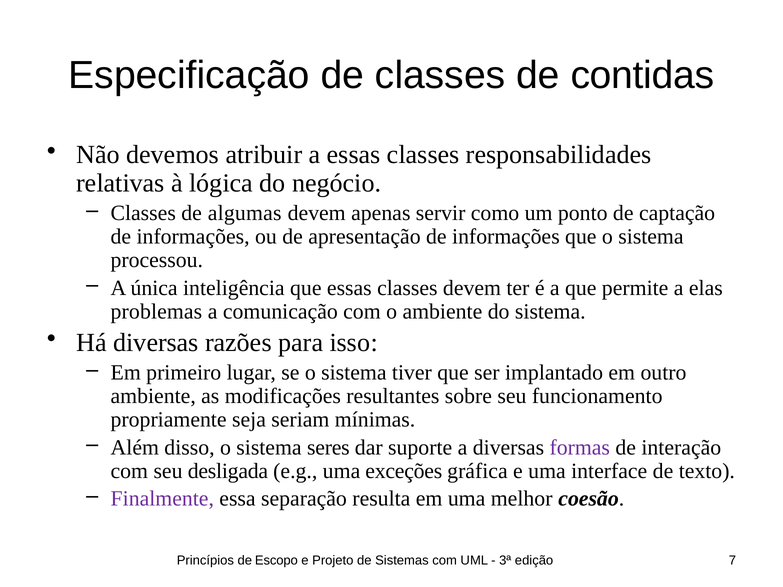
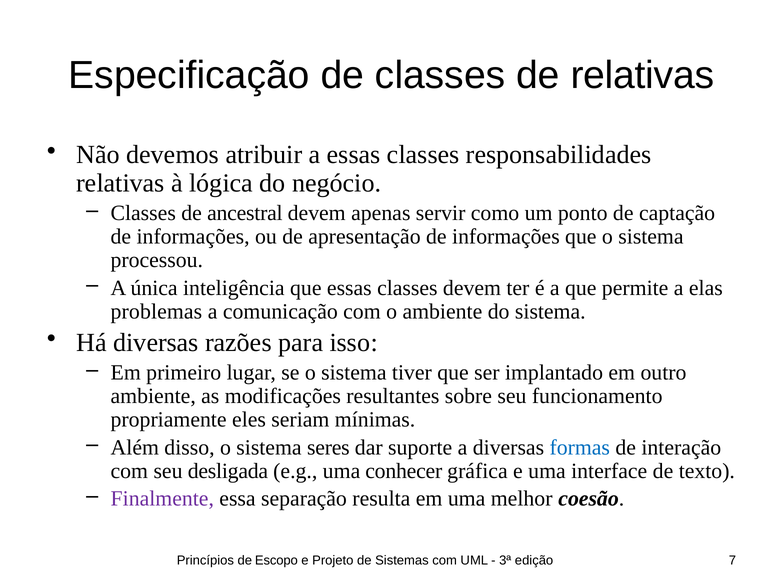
de contidas: contidas -> relativas
algumas: algumas -> ancestral
seja: seja -> eles
formas colour: purple -> blue
exceções: exceções -> conhecer
